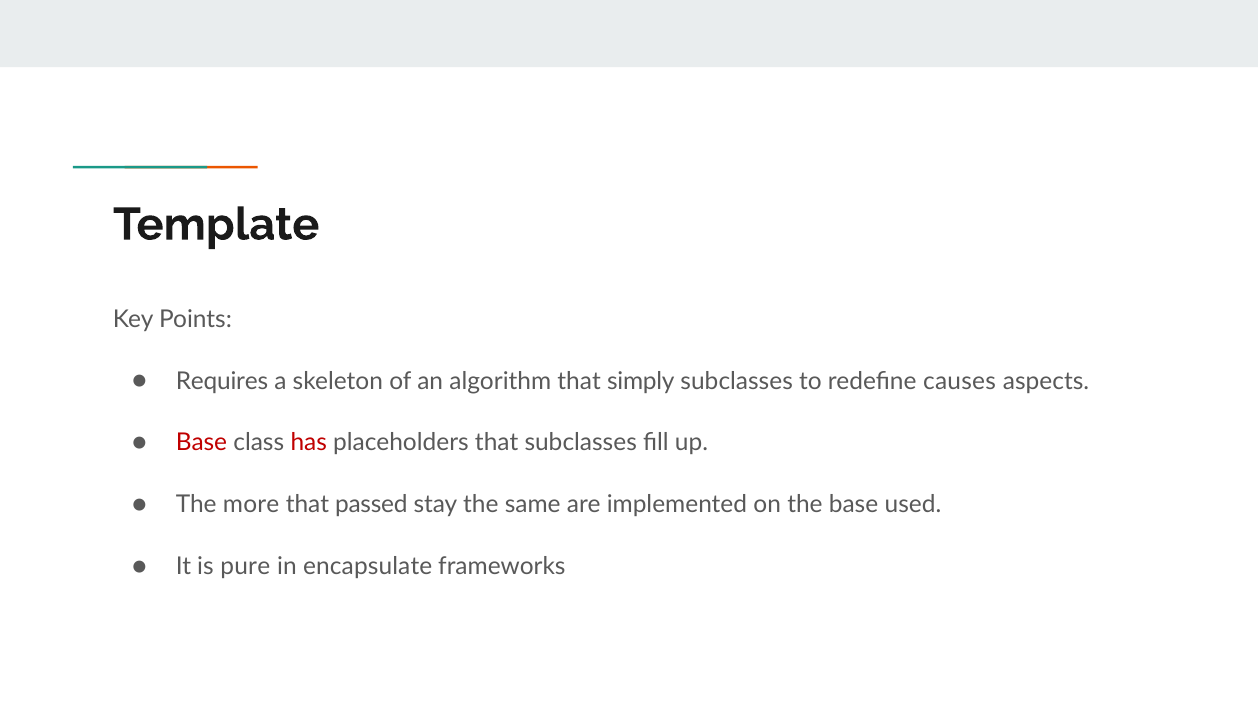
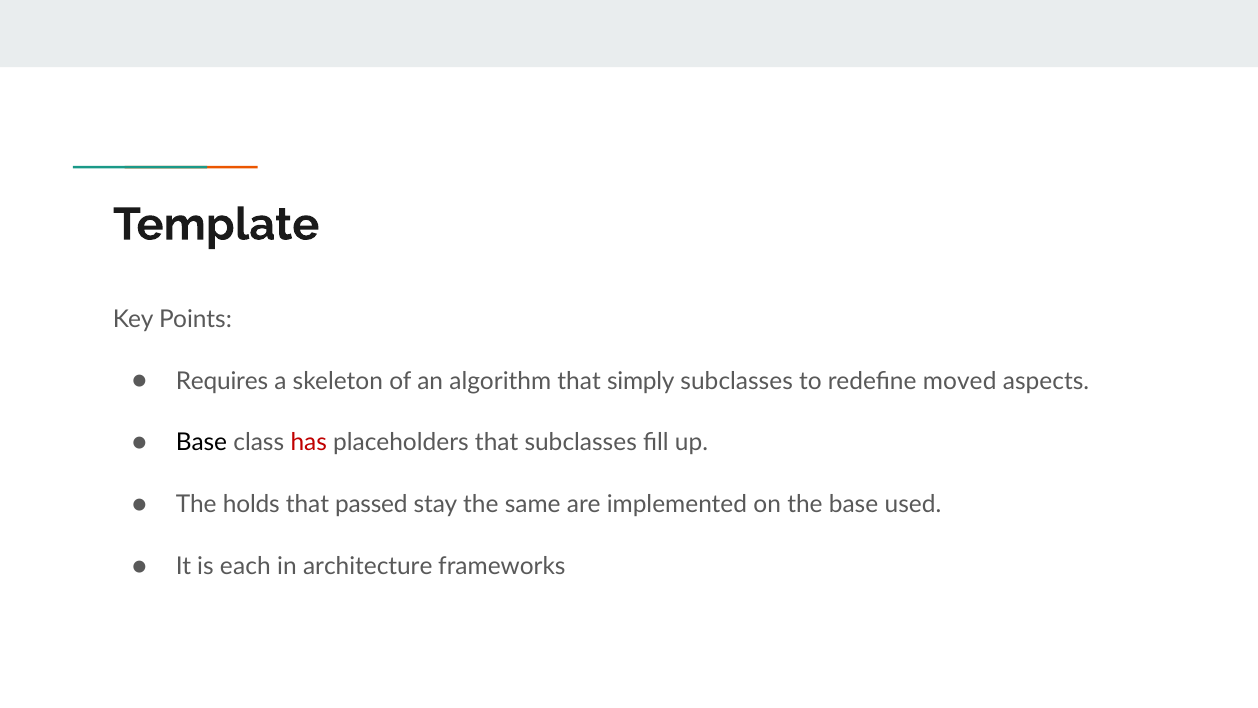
causes: causes -> moved
Base at (201, 443) colour: red -> black
more: more -> holds
pure: pure -> each
encapsulate: encapsulate -> architecture
